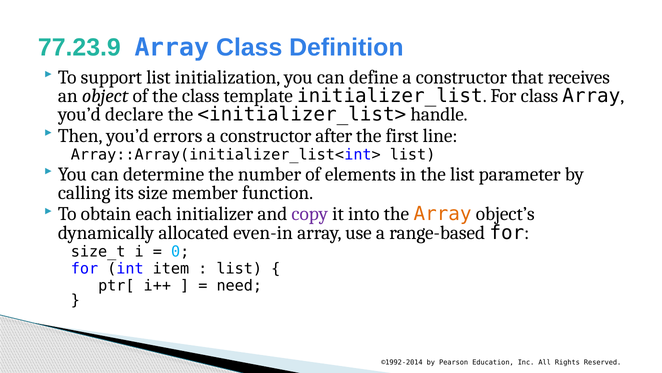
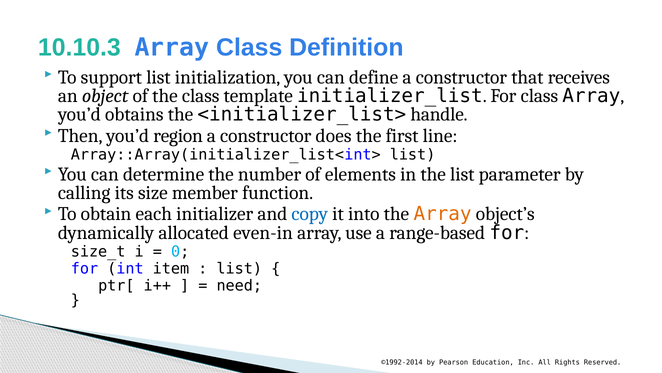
77.23.9: 77.23.9 -> 10.10.3
declare: declare -> obtains
errors: errors -> region
after: after -> does
copy colour: purple -> blue
